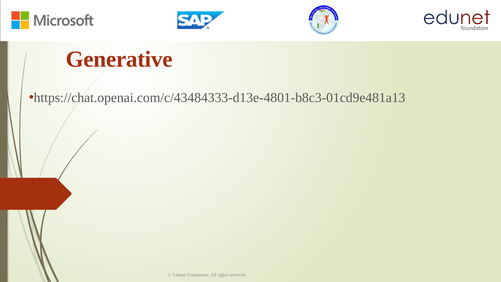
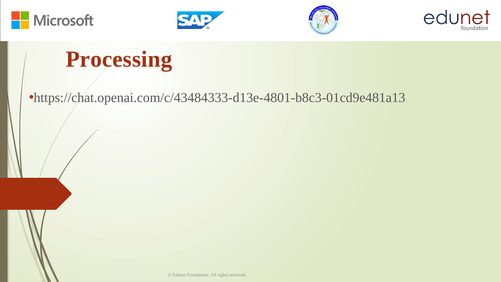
Generative: Generative -> Processing
